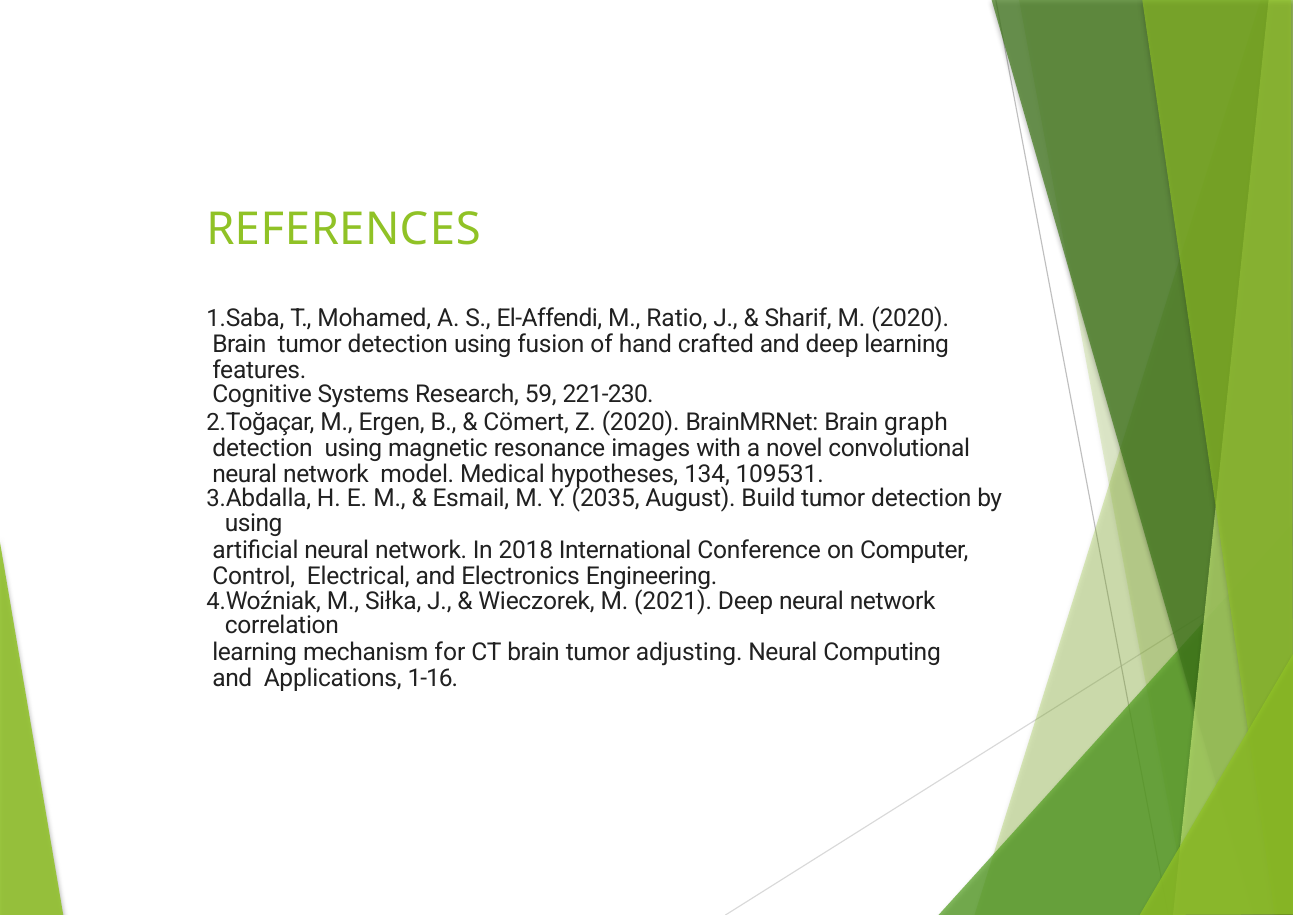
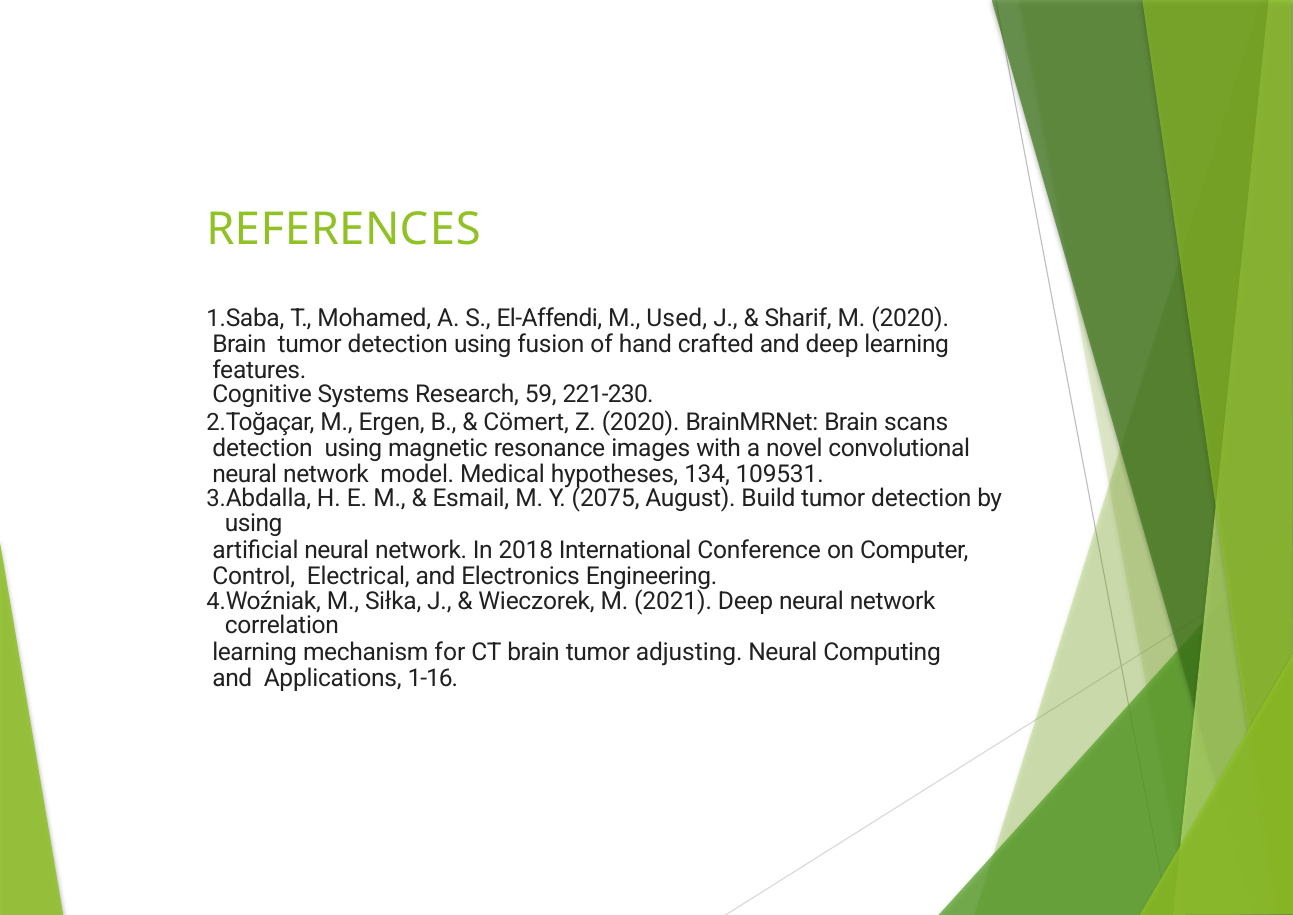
Ratio: Ratio -> Used
graph: graph -> scans
2035: 2035 -> 2075
